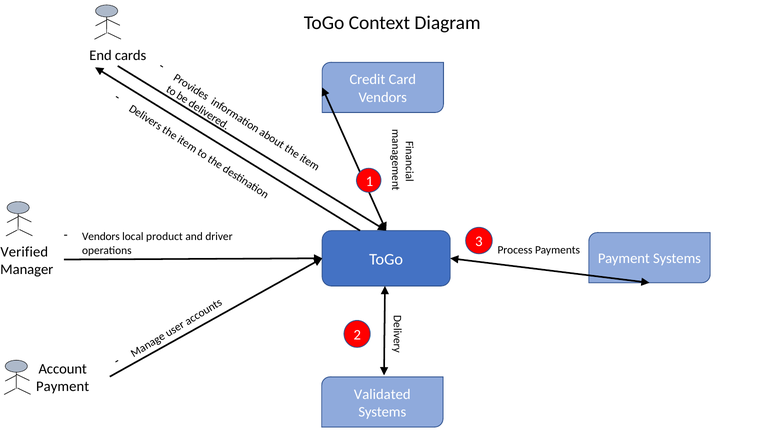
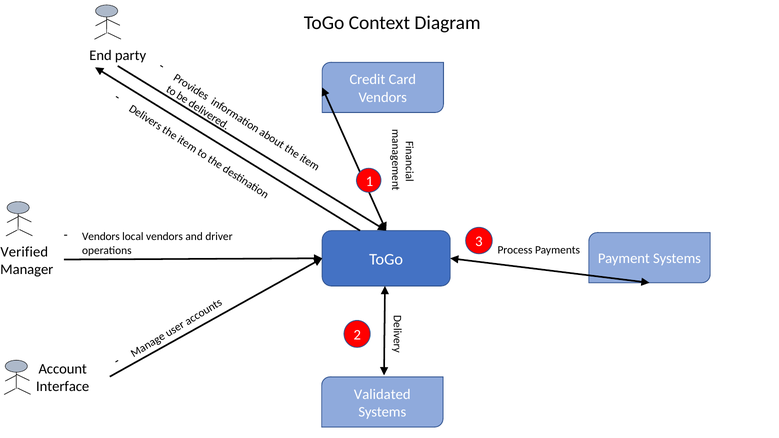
cards: cards -> party
local product: product -> vendors
Payment at (63, 387): Payment -> Interface
